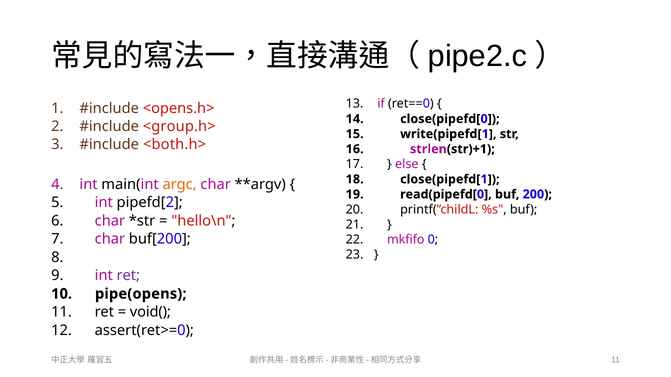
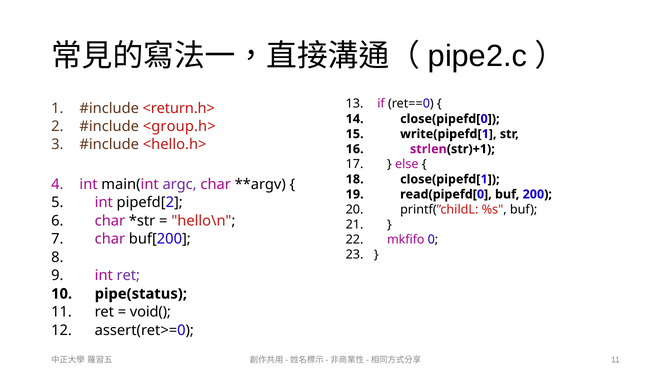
<opens.h>: <opens.h> -> <return.h>
<both.h>: <both.h> -> <hello.h>
argc colour: orange -> purple
pipe(opens: pipe(opens -> pipe(status
